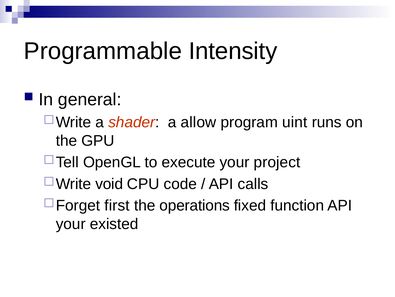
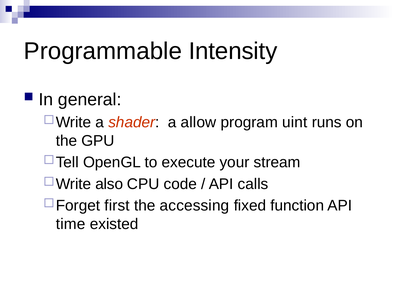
project: project -> stream
void: void -> also
operations: operations -> accessing
your at (71, 223): your -> time
